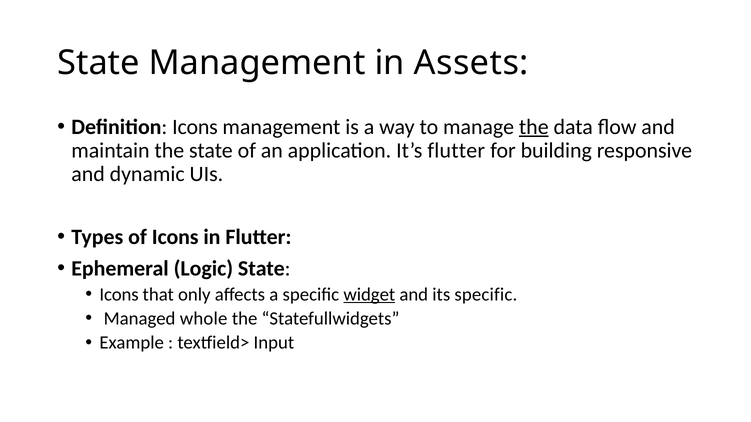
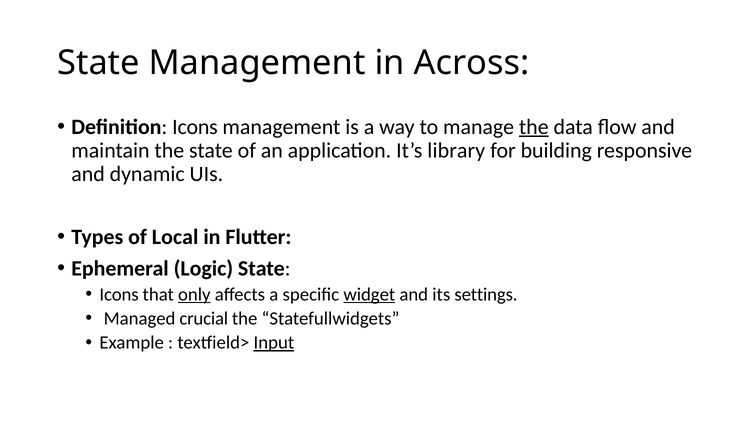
Assets: Assets -> Across
It’s flutter: flutter -> library
of Icons: Icons -> Local
only underline: none -> present
its specific: specific -> settings
whole: whole -> crucial
Input underline: none -> present
